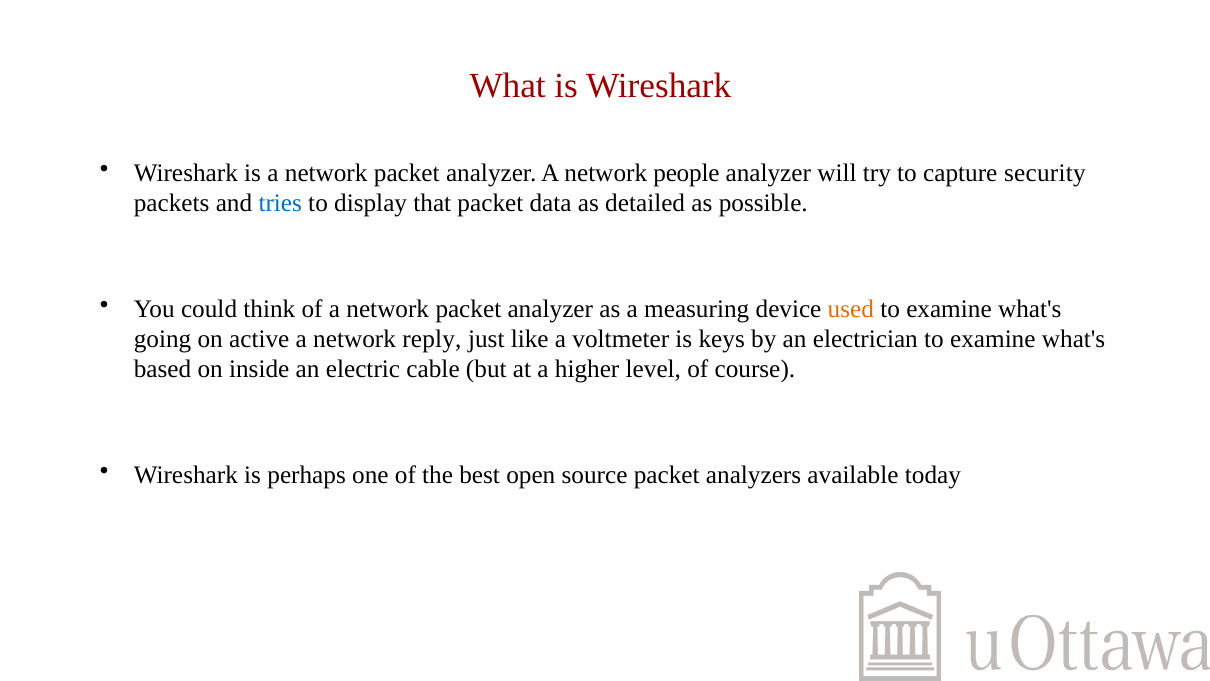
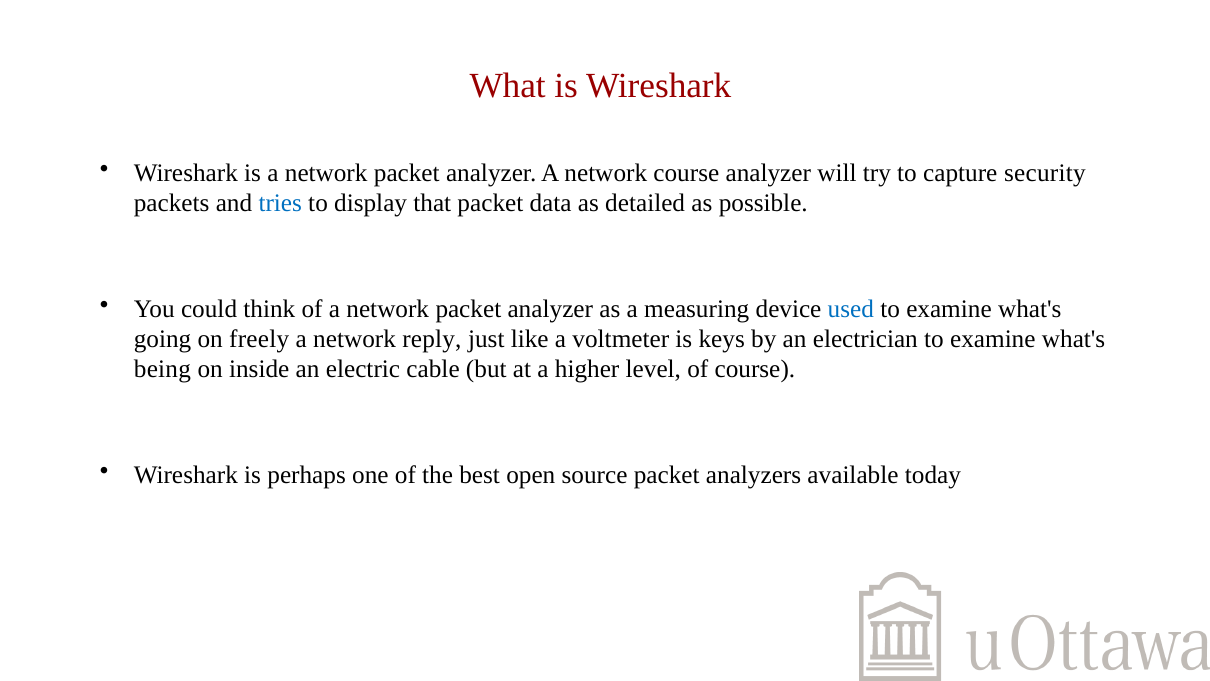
network people: people -> course
used colour: orange -> blue
active: active -> freely
based: based -> being
